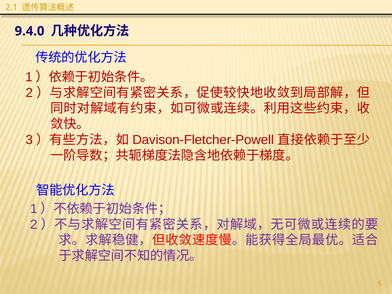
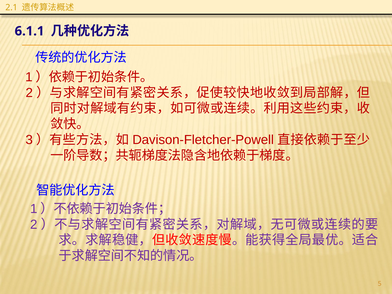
9.4.0: 9.4.0 -> 6.1.1
